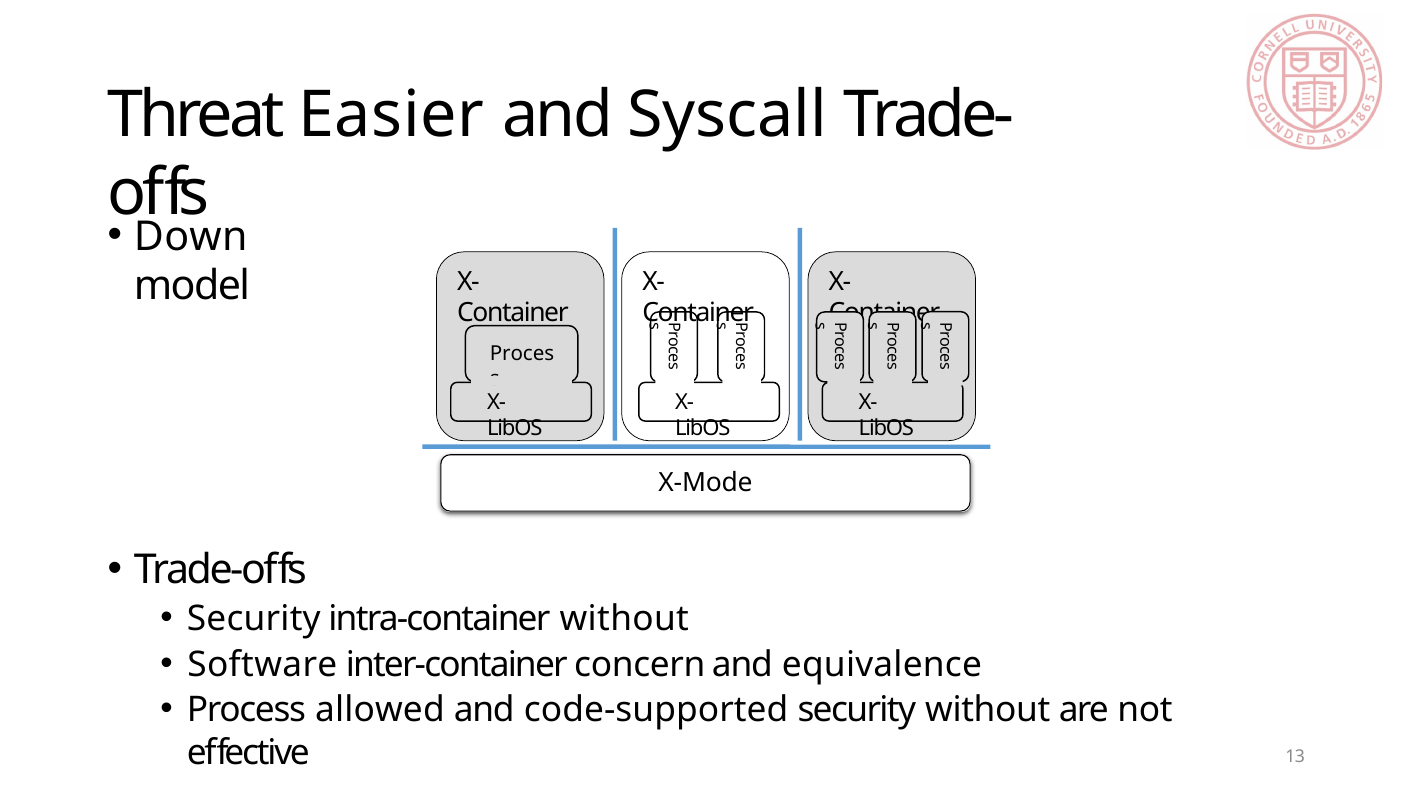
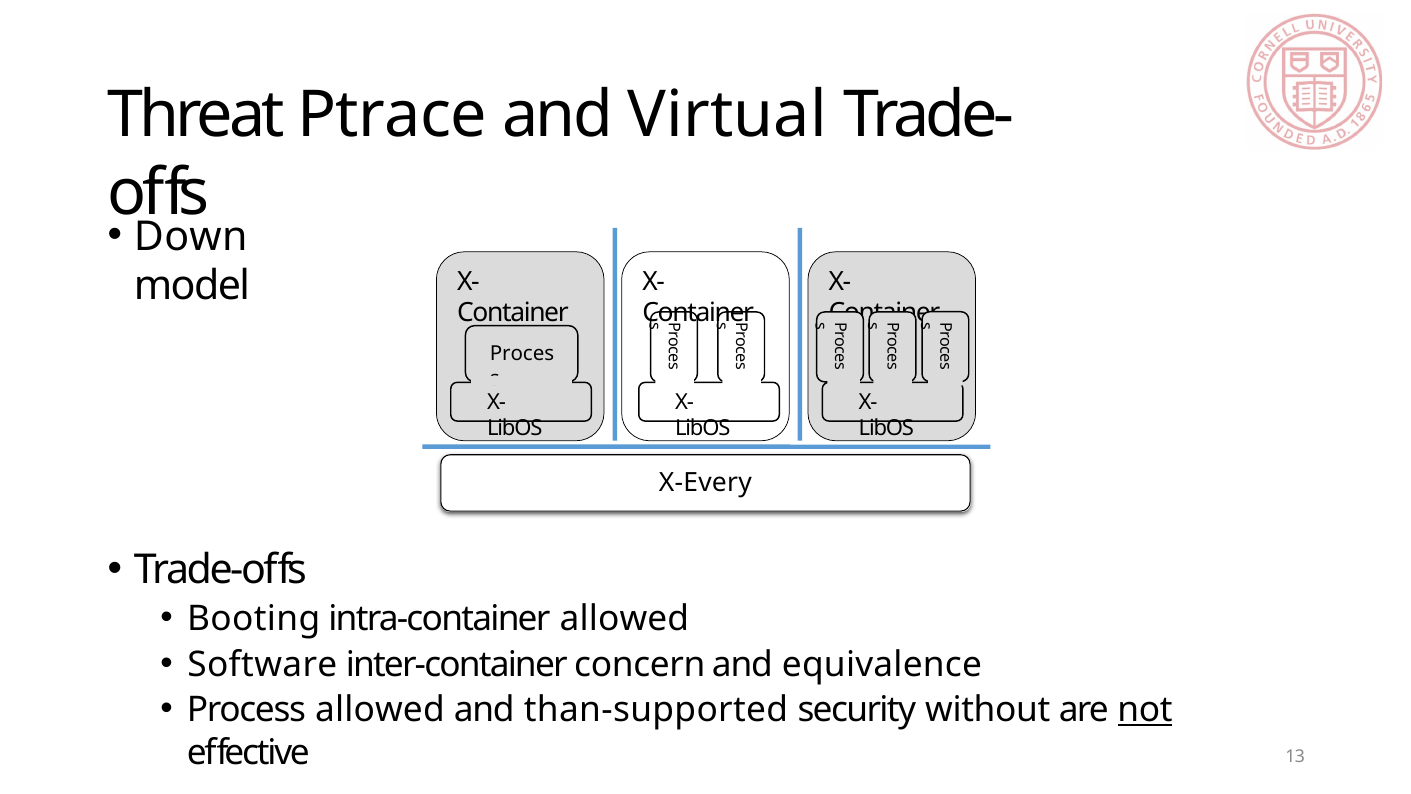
Easier: Easier -> Ptrace
Syscall: Syscall -> Virtual
X-Mode: X-Mode -> X-Every
Security at (254, 619): Security -> Booting
intra-container without: without -> allowed
code-supported: code-supported -> than-supported
not underline: none -> present
